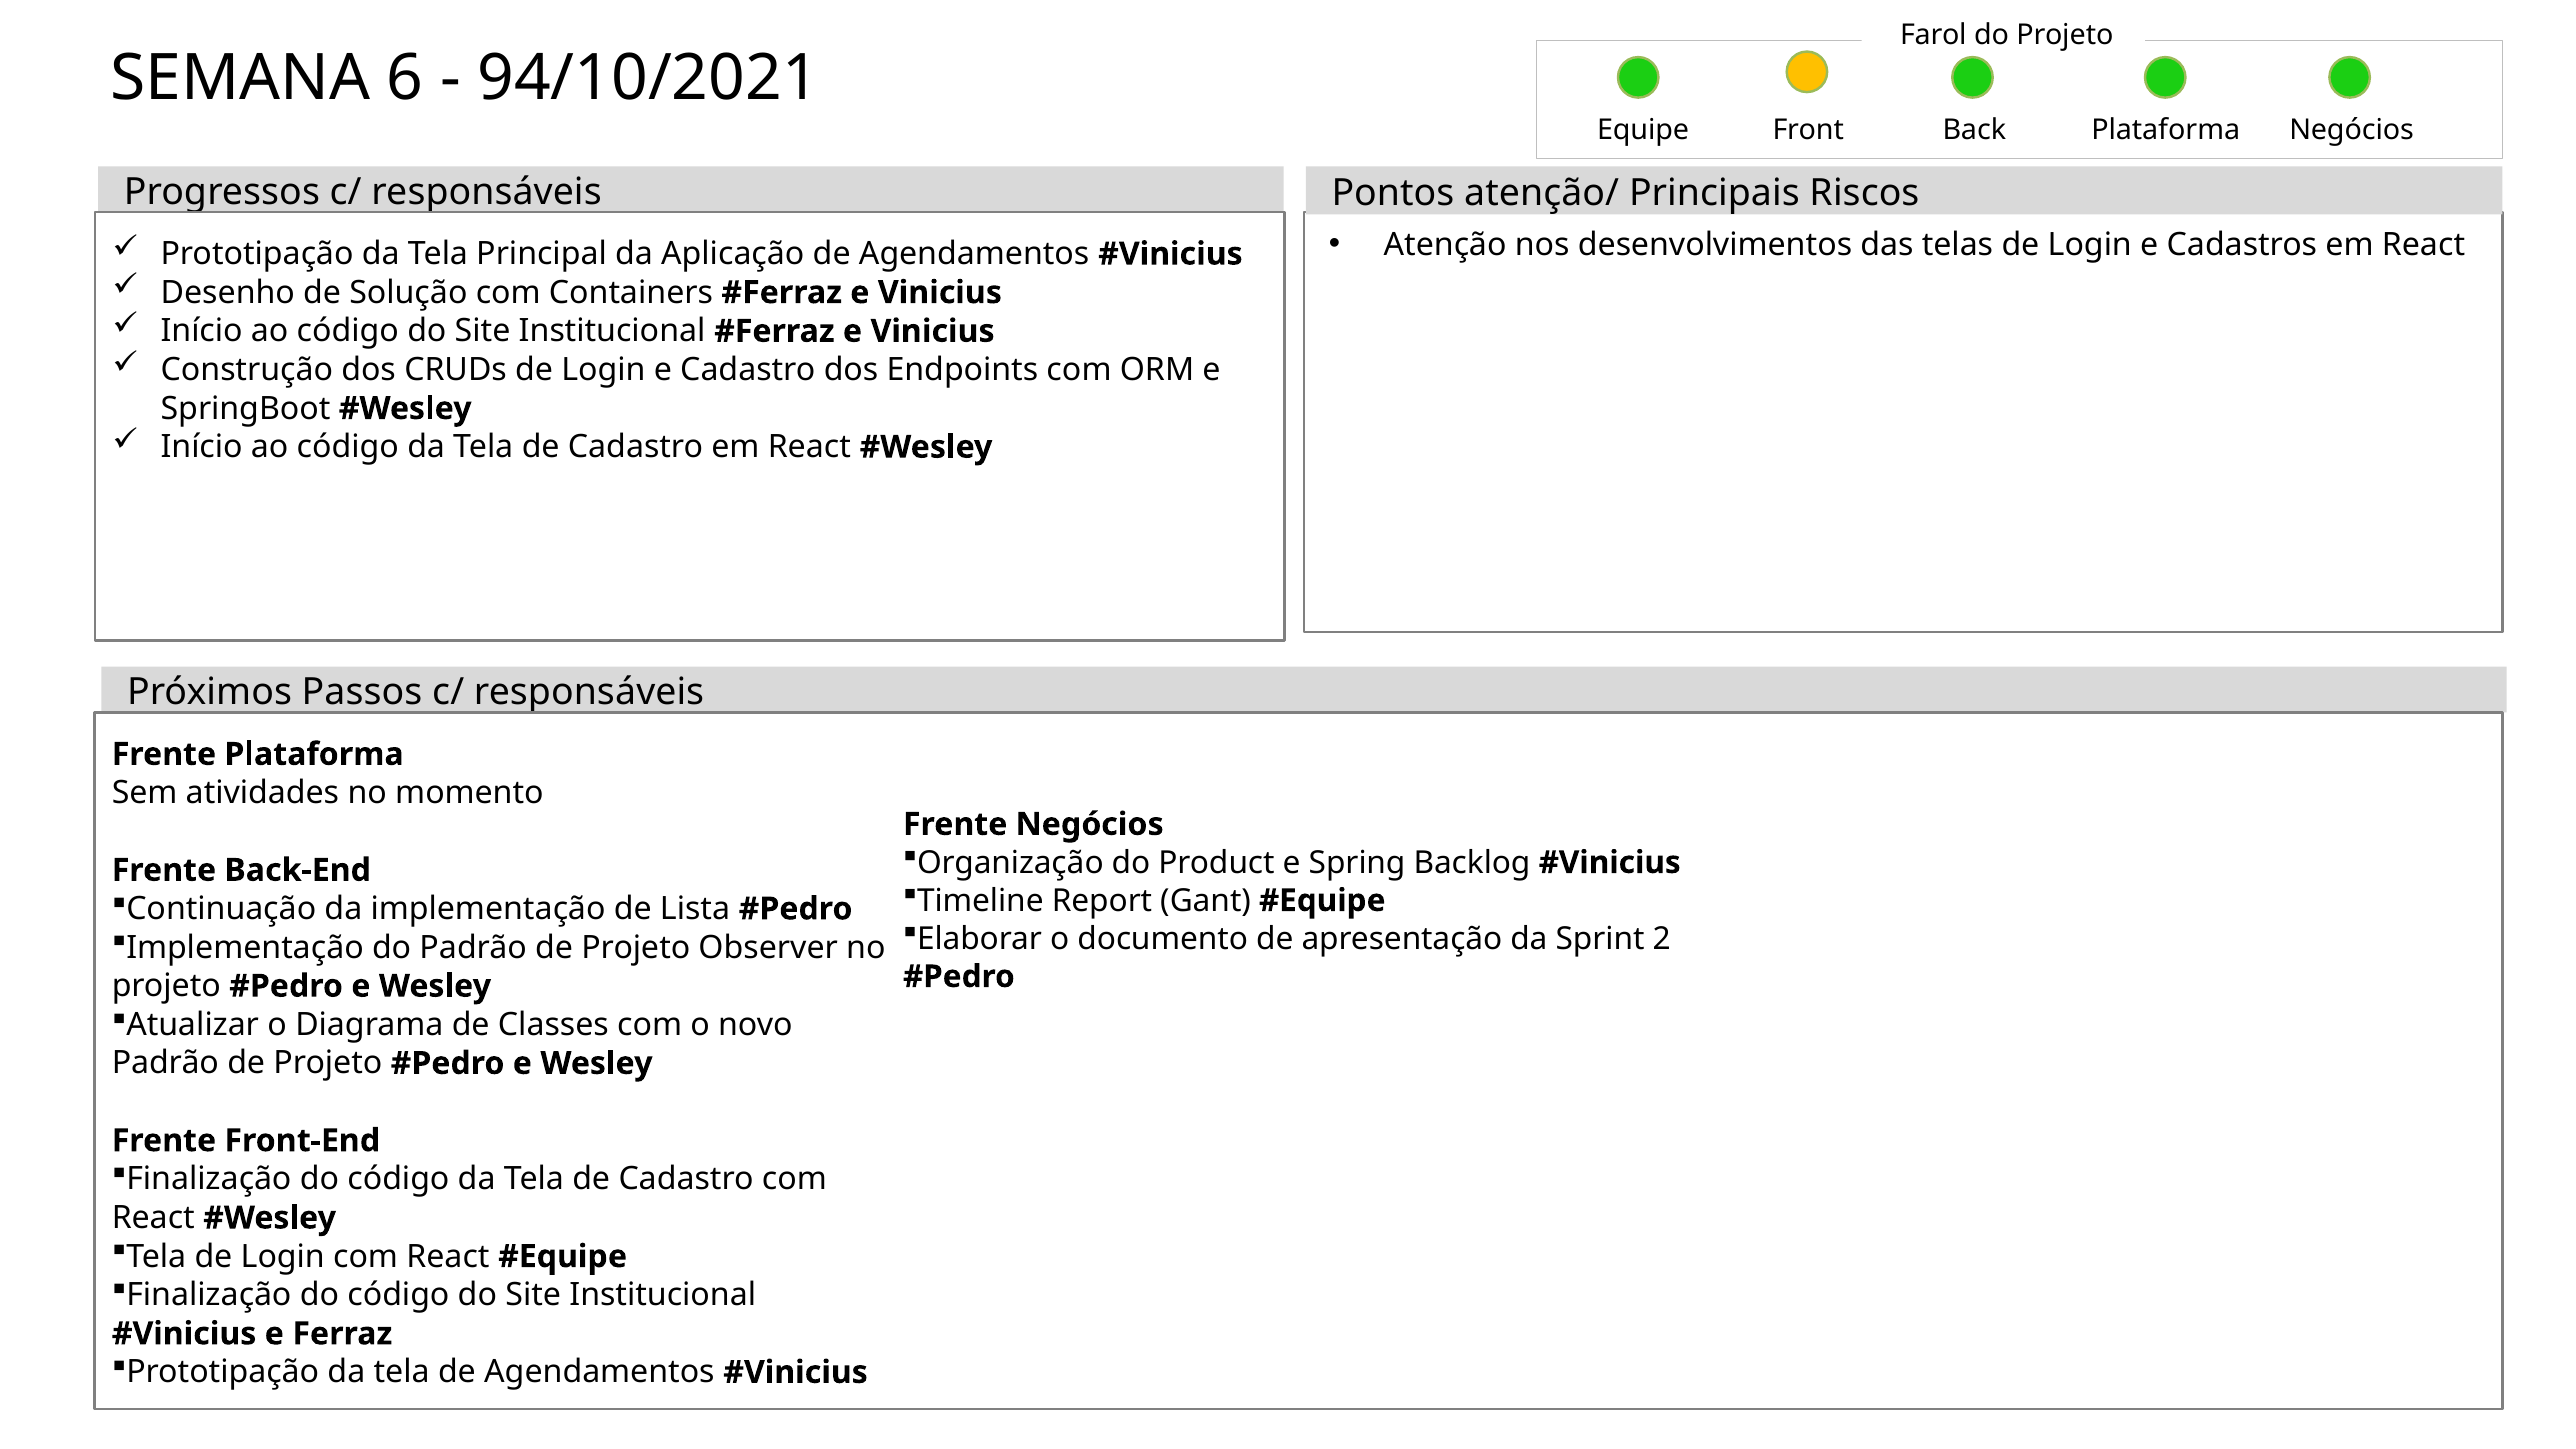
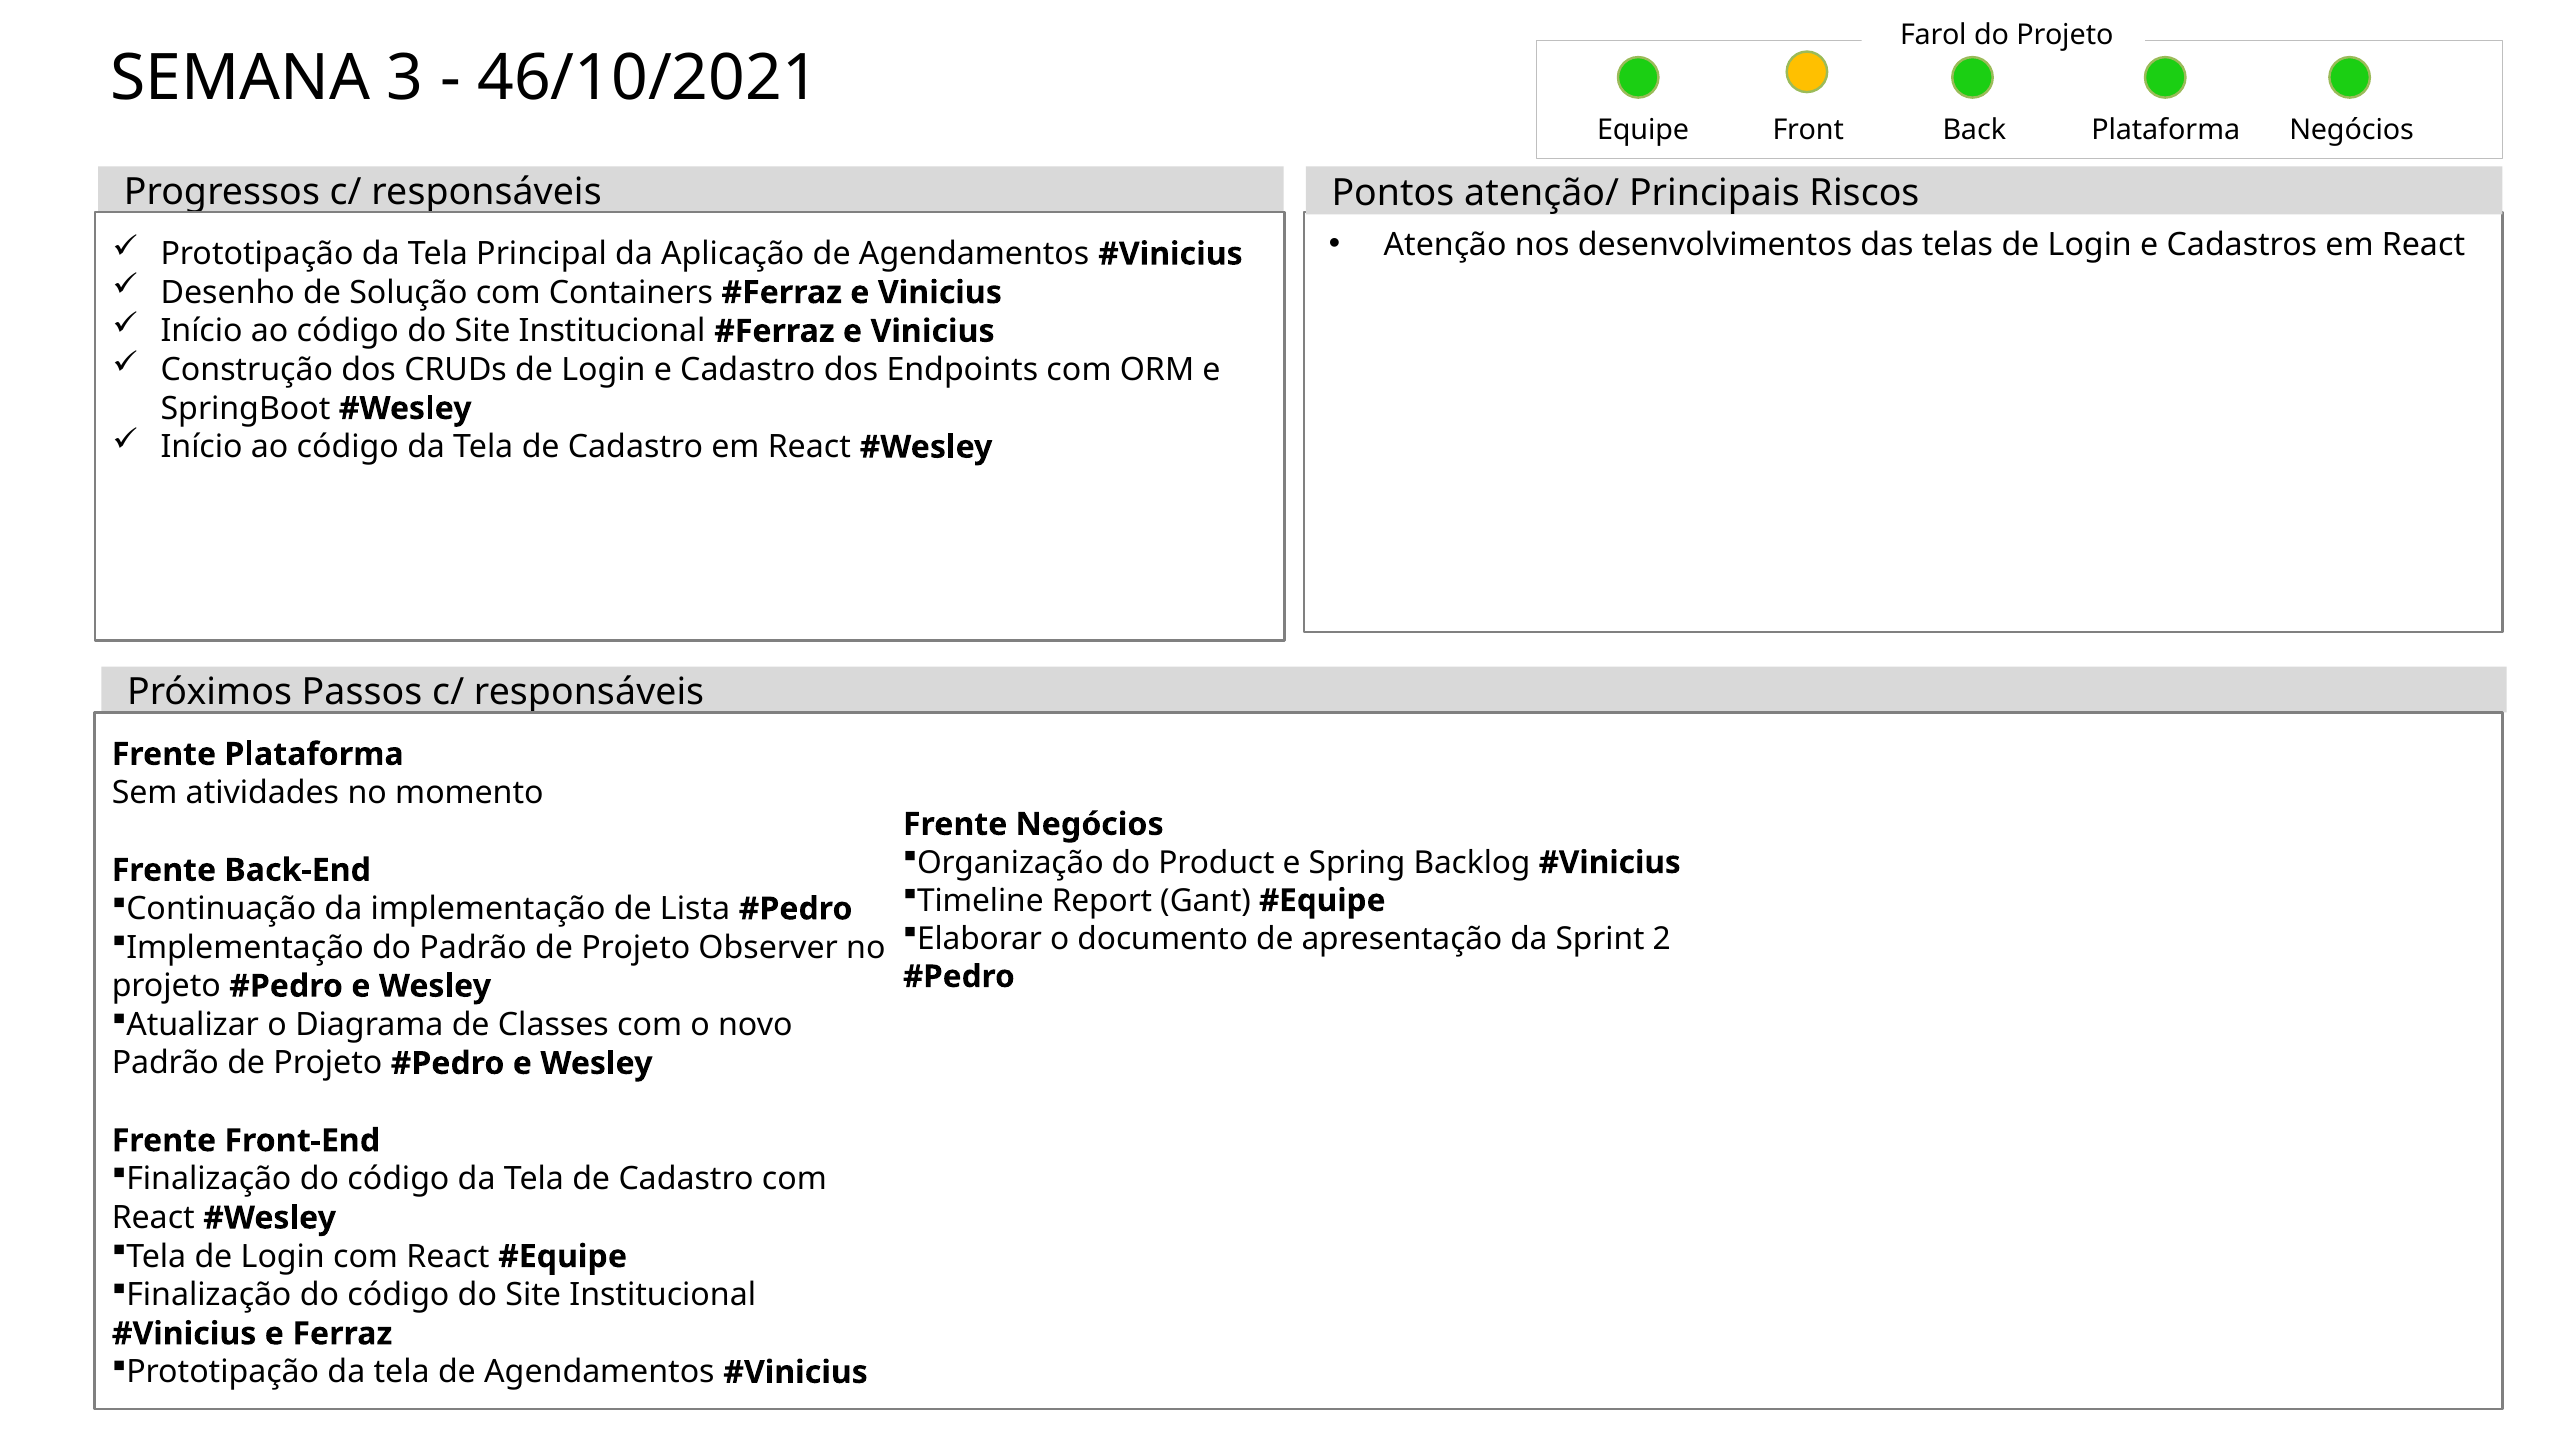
6: 6 -> 3
94/10/2021: 94/10/2021 -> 46/10/2021
